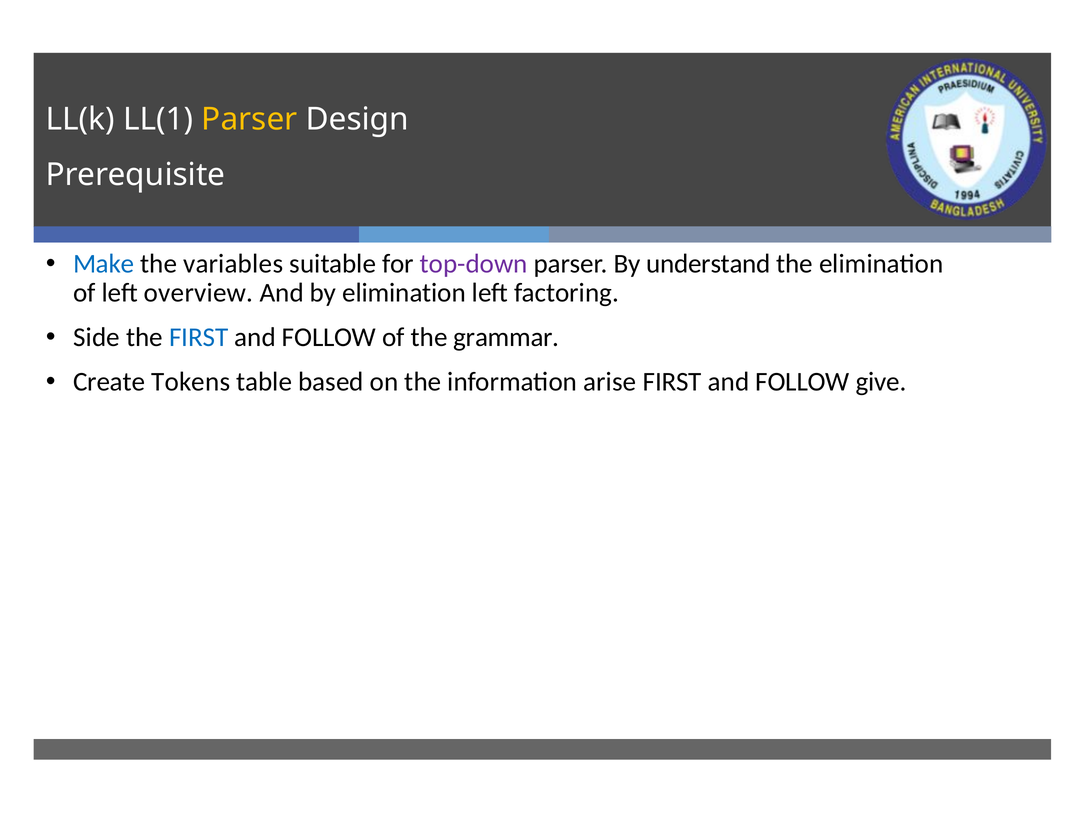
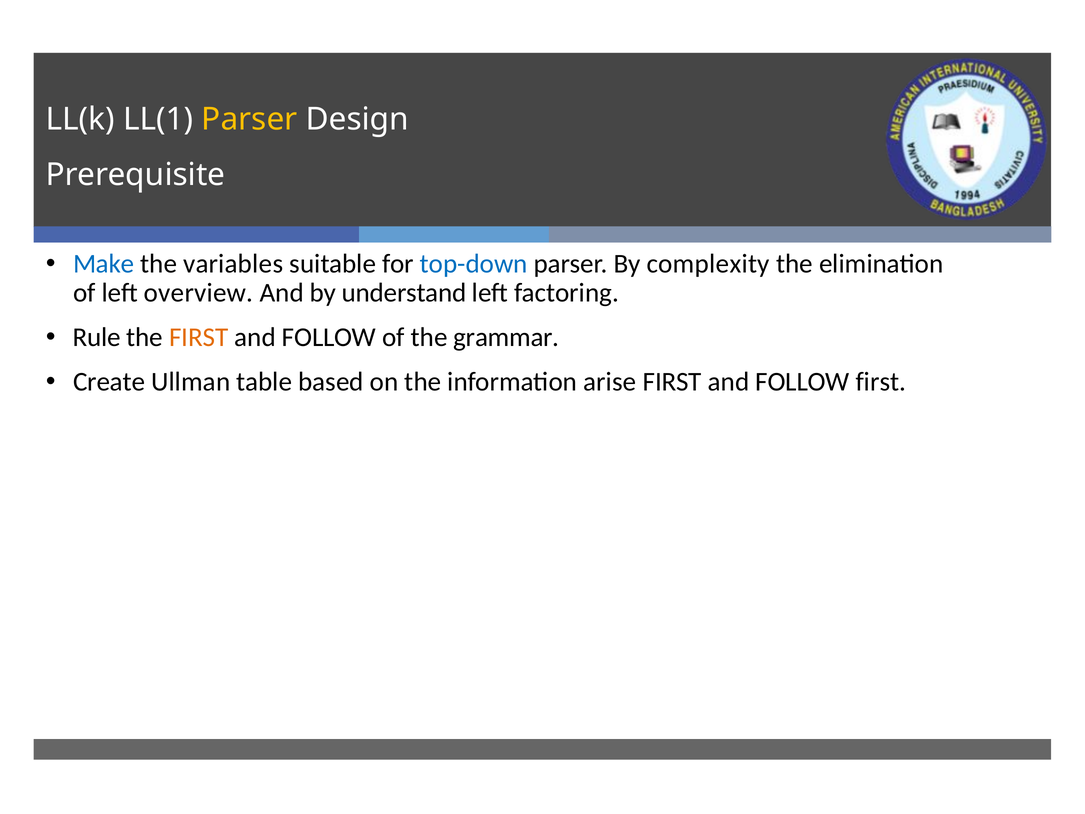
top-down colour: purple -> blue
understand: understand -> complexity
by elimination: elimination -> understand
Side: Side -> Rule
FIRST at (199, 337) colour: blue -> orange
Tokens: Tokens -> Ullman
FOLLOW give: give -> first
